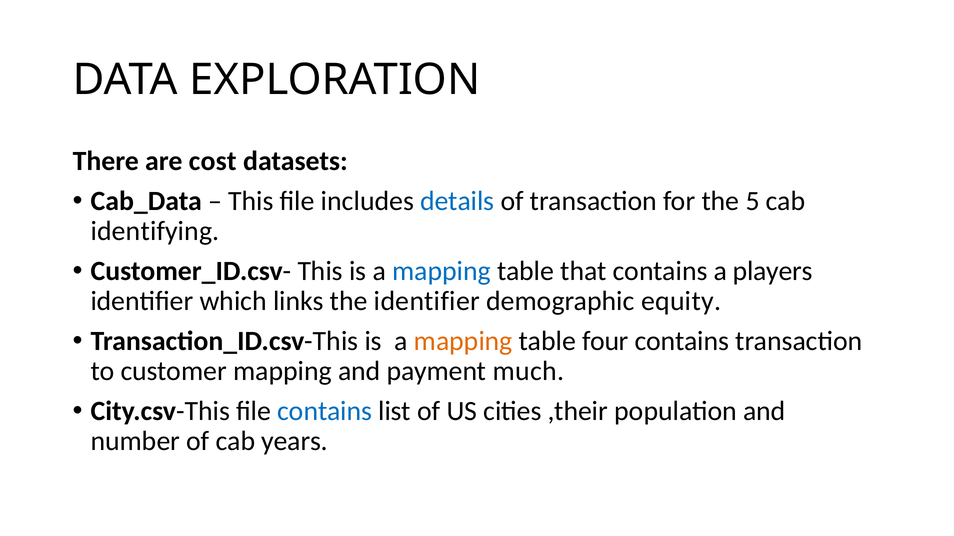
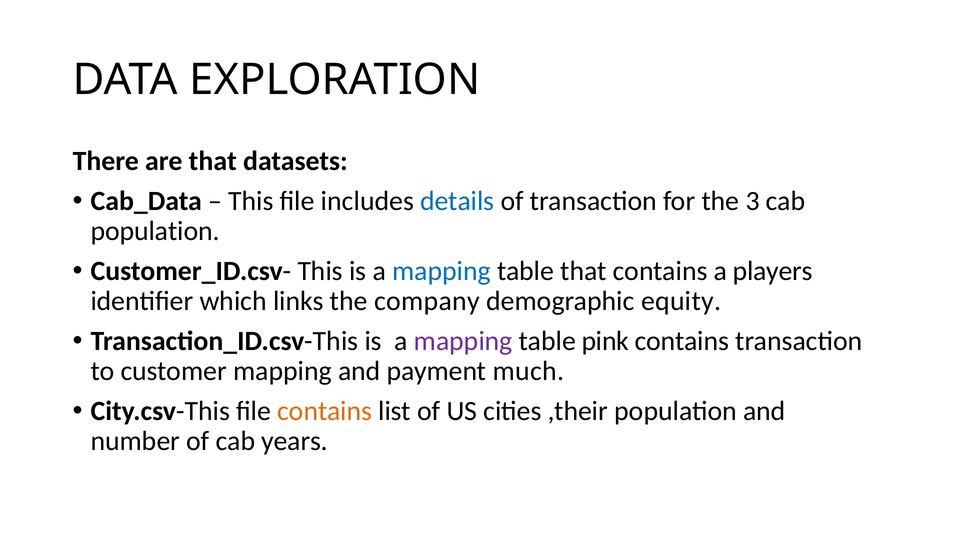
are cost: cost -> that
5: 5 -> 3
identifying at (155, 231): identifying -> population
the identifier: identifier -> company
mapping at (463, 341) colour: orange -> purple
four: four -> pink
contains at (325, 411) colour: blue -> orange
